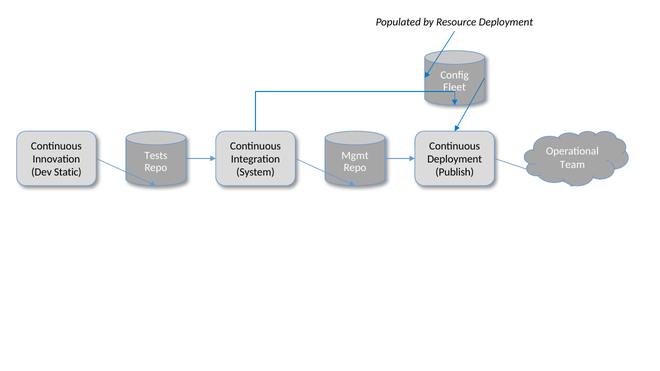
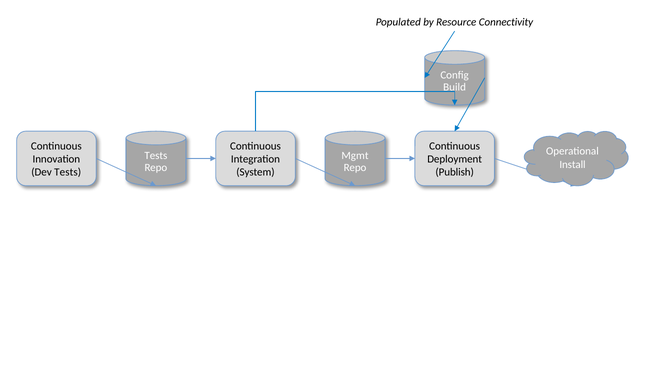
Resource Deployment: Deployment -> Connectivity
Fleet: Fleet -> Build
Team: Team -> Install
Dev Static: Static -> Tests
